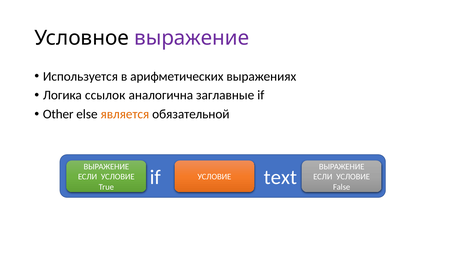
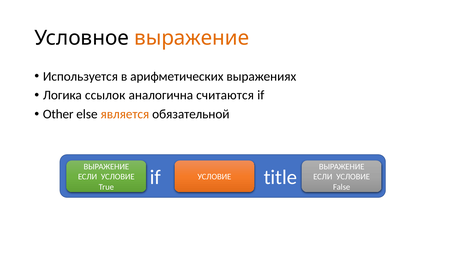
выражение at (192, 38) colour: purple -> orange
заглавные: заглавные -> считаются
text: text -> title
